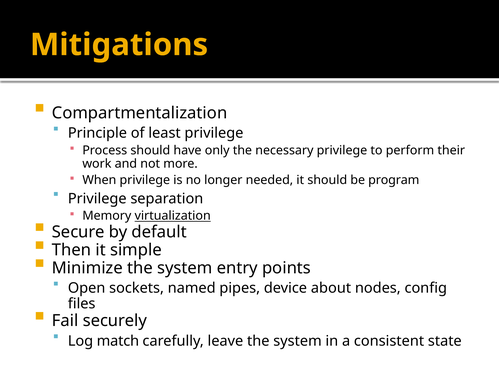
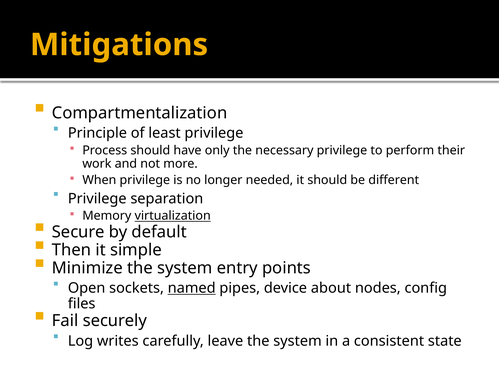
program: program -> different
named underline: none -> present
match: match -> writes
